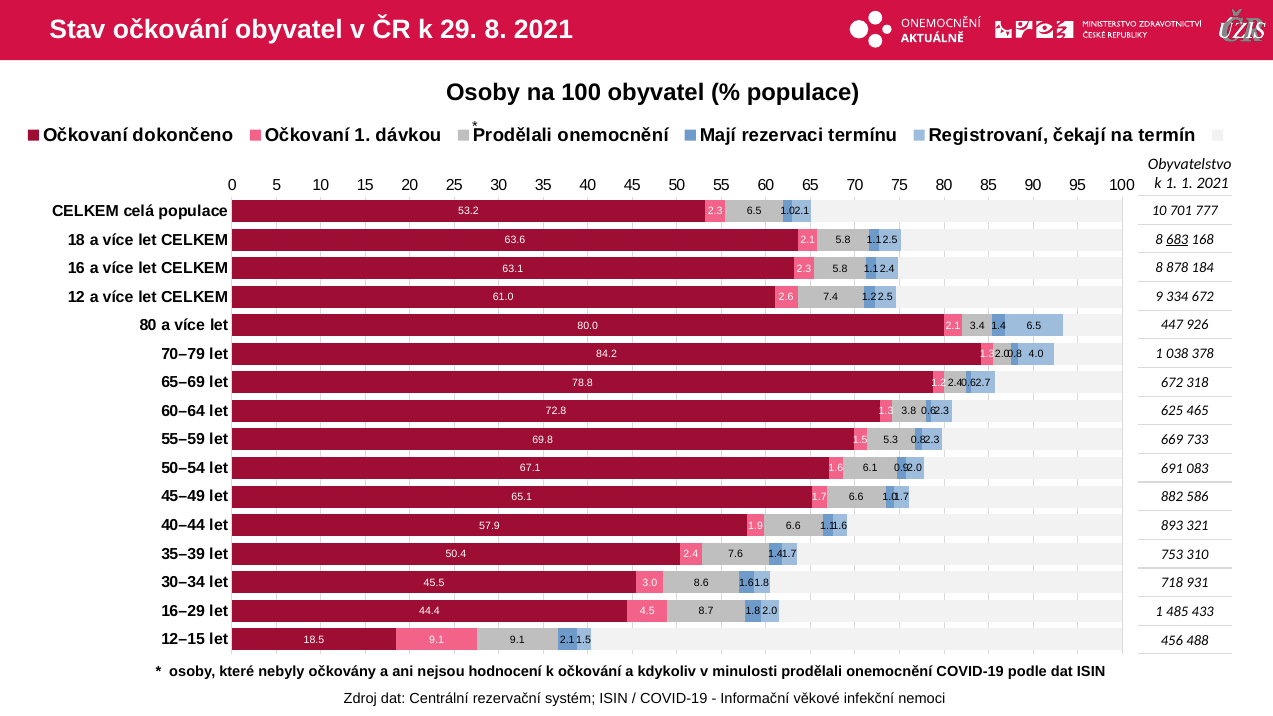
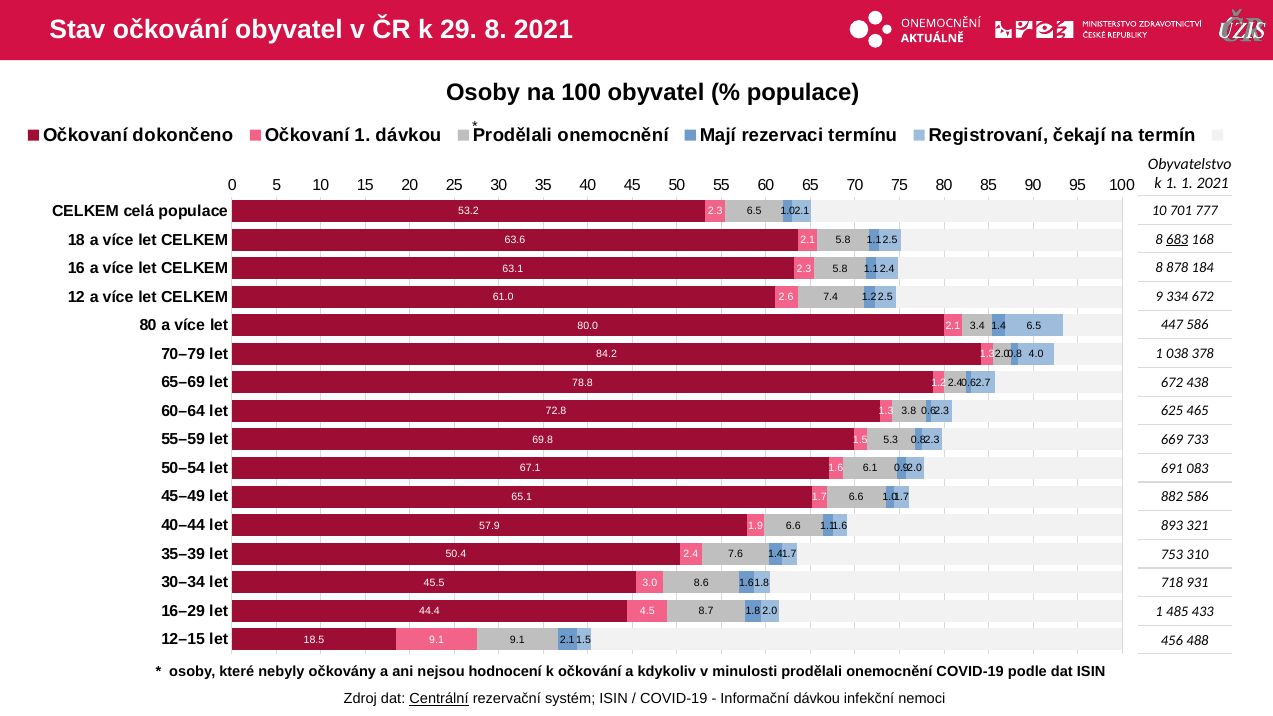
447 926: 926 -> 586
318: 318 -> 438
Centrální underline: none -> present
Informační věkové: věkové -> dávkou
